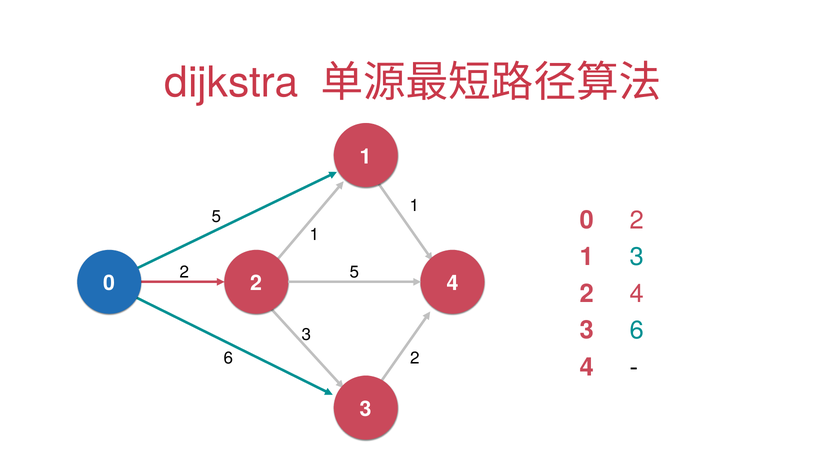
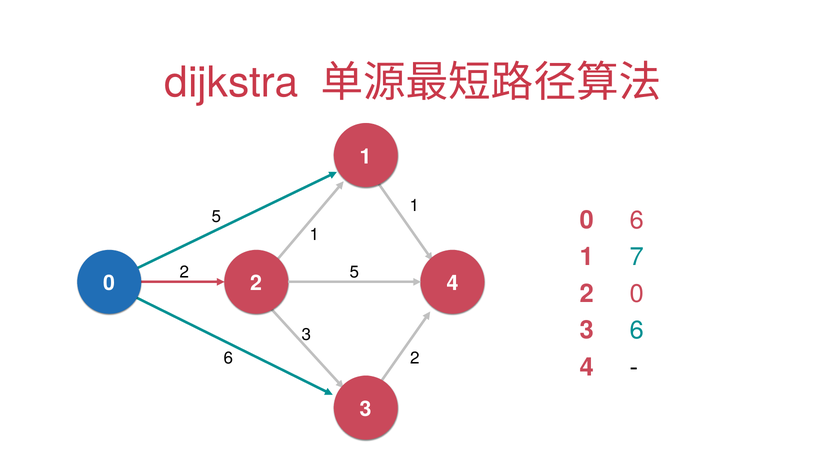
0 2: 2 -> 6
3 at (637, 257): 3 -> 7
4 at (637, 294): 4 -> 0
